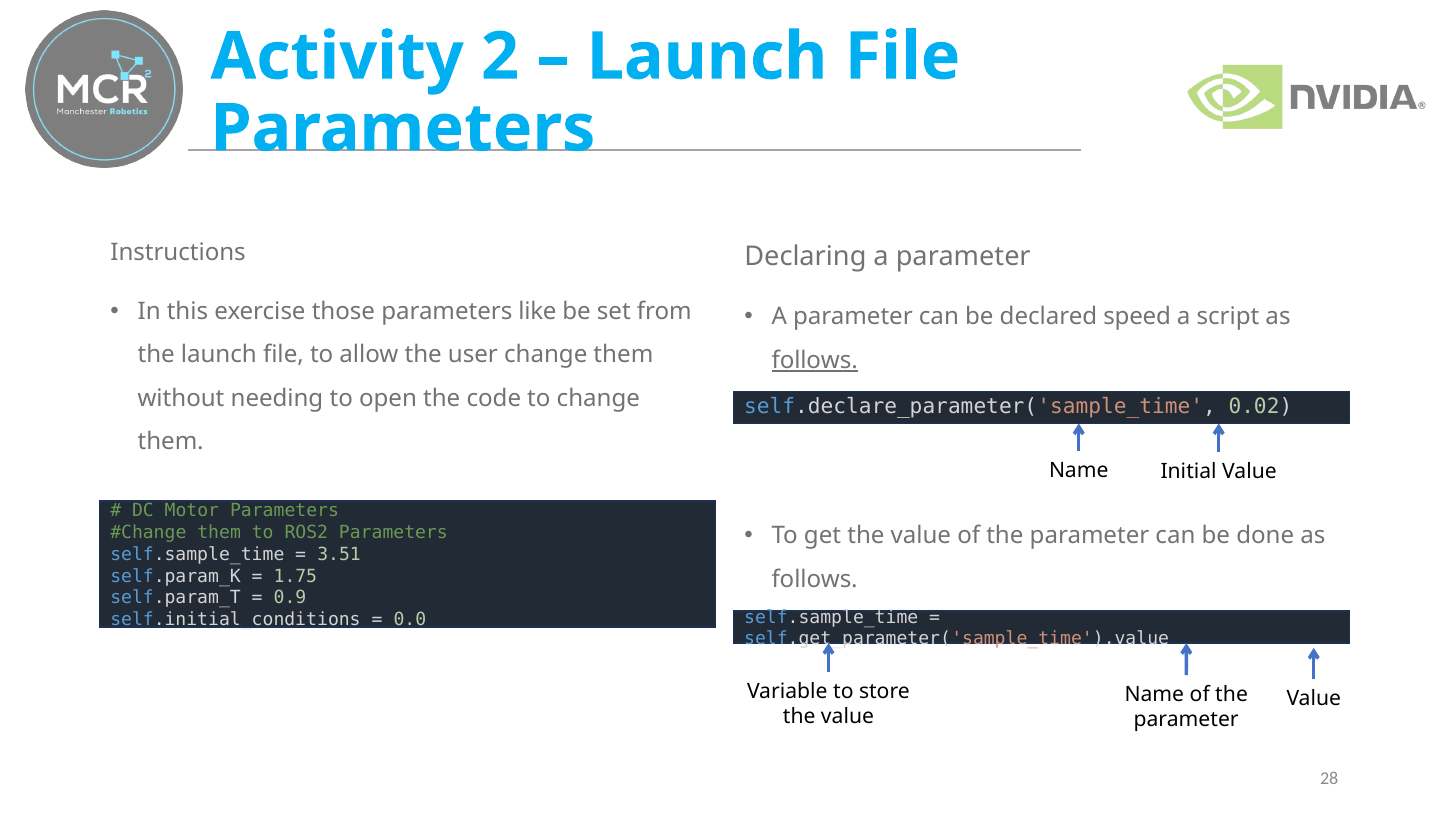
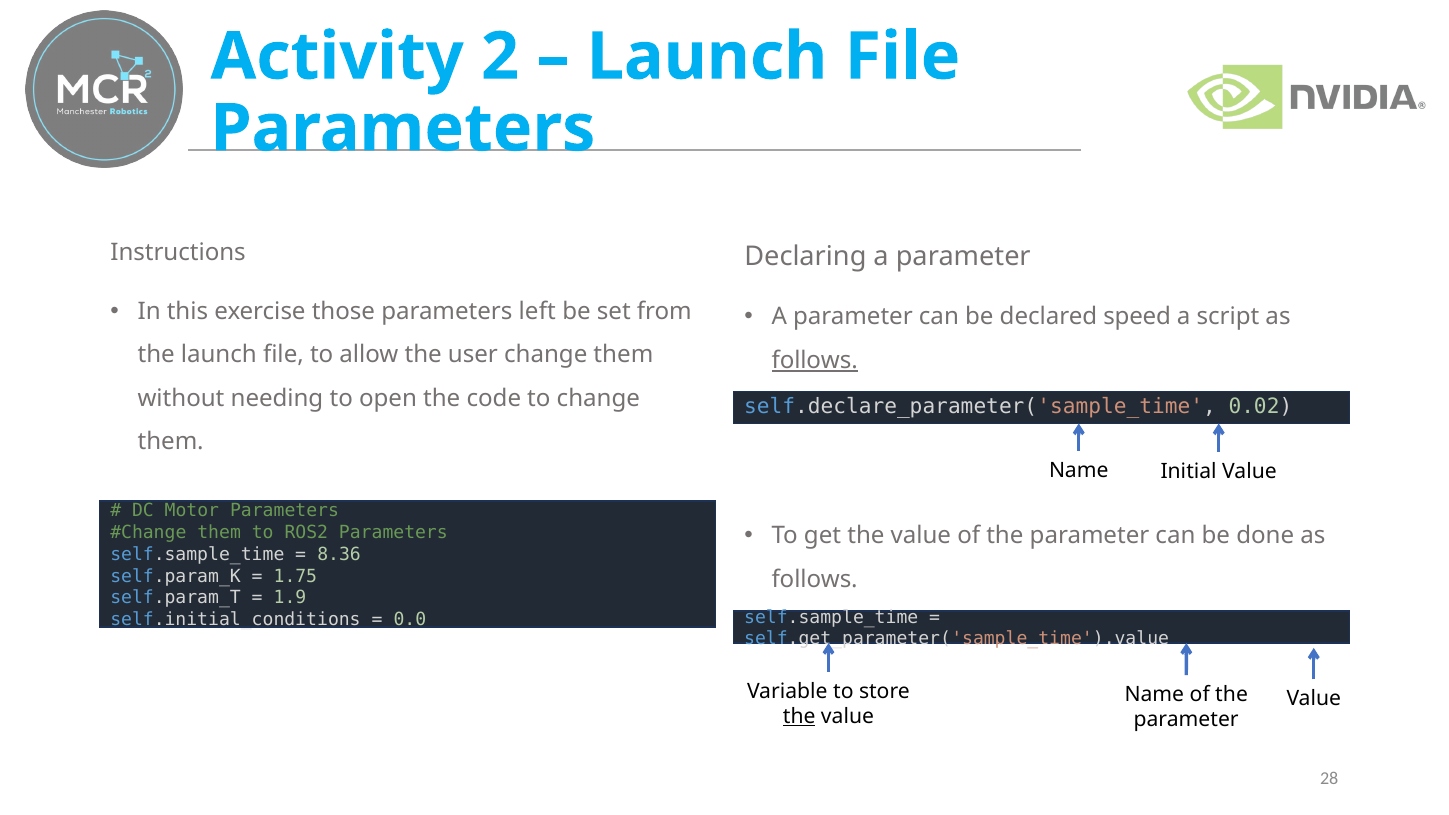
like: like -> left
3.51: 3.51 -> 8.36
0.9: 0.9 -> 1.9
the at (799, 717) underline: none -> present
